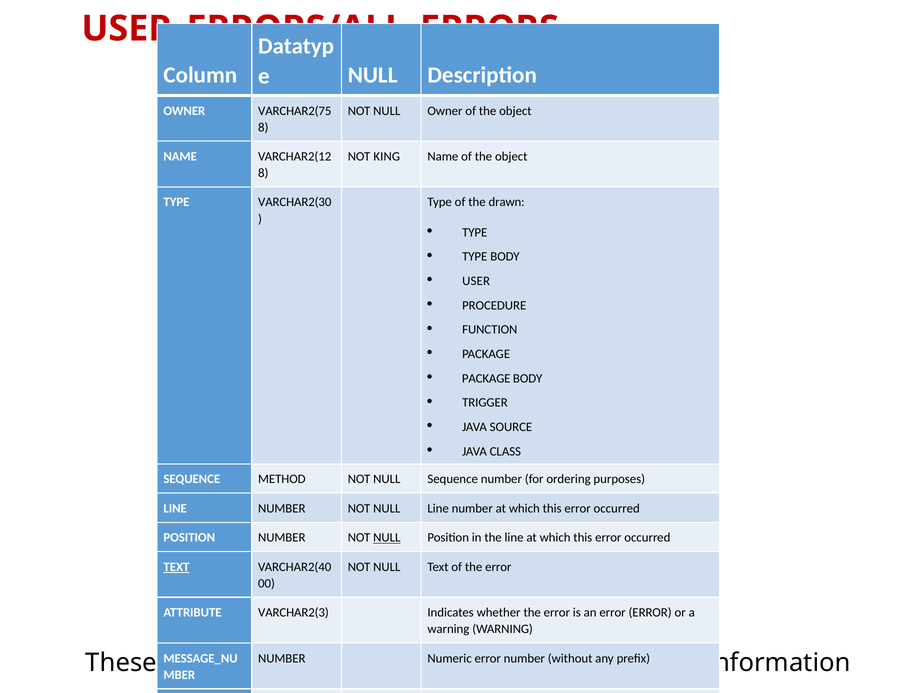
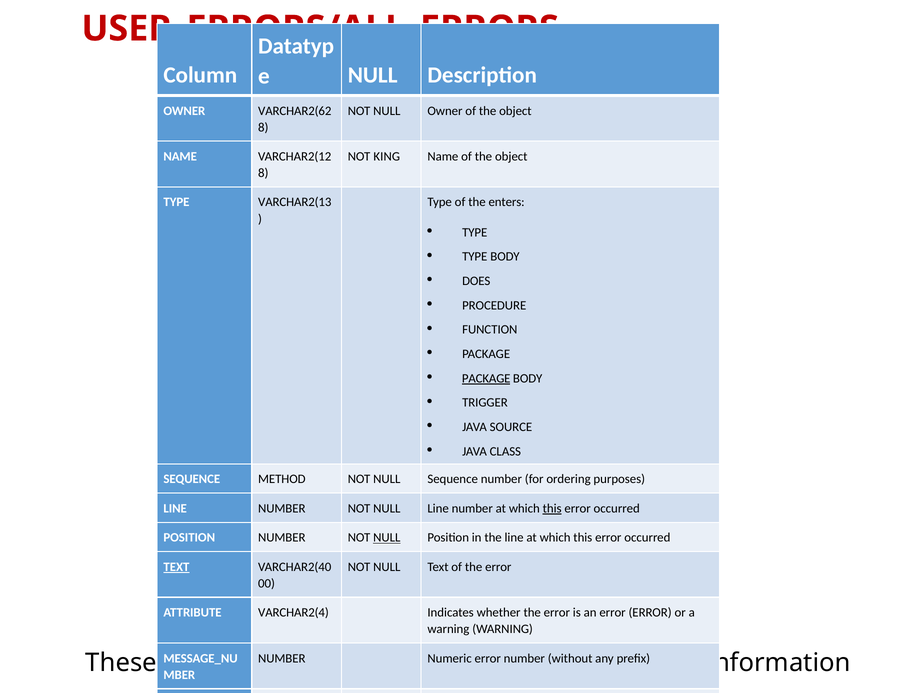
VARCHAR2(75: VARCHAR2(75 -> VARCHAR2(62
VARCHAR2(30: VARCHAR2(30 -> VARCHAR2(13
drawn: drawn -> enters
USER: USER -> DOES
PACKAGE at (486, 378) underline: none -> present
this at (552, 508) underline: none -> present
VARCHAR2(3: VARCHAR2(3 -> VARCHAR2(4
